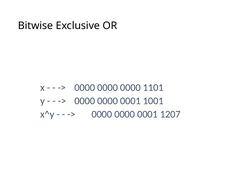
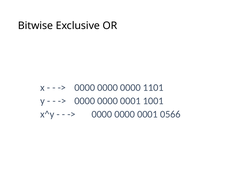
1207: 1207 -> 0566
